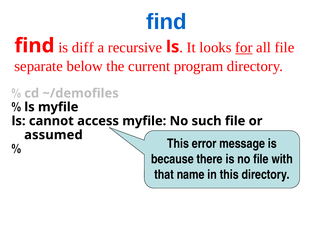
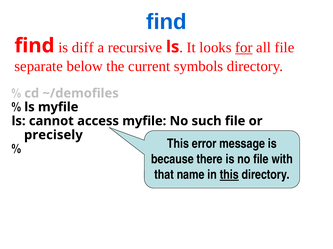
program: program -> symbols
assumed: assumed -> precisely
this at (229, 175) underline: none -> present
